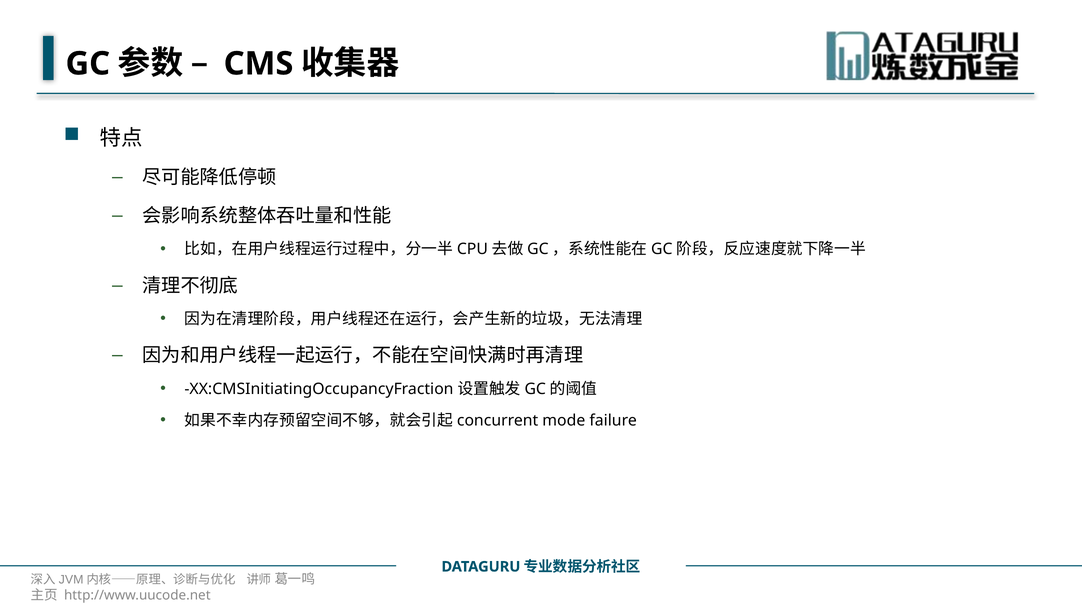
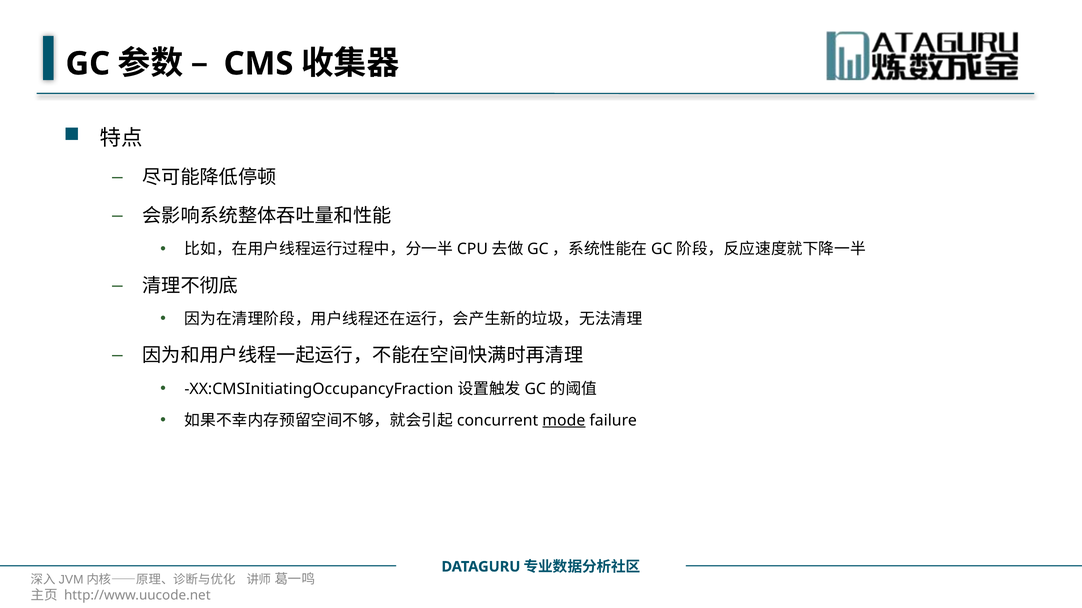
mode underline: none -> present
